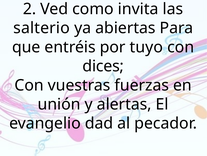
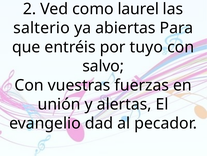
invita: invita -> laurel
dices: dices -> salvo
